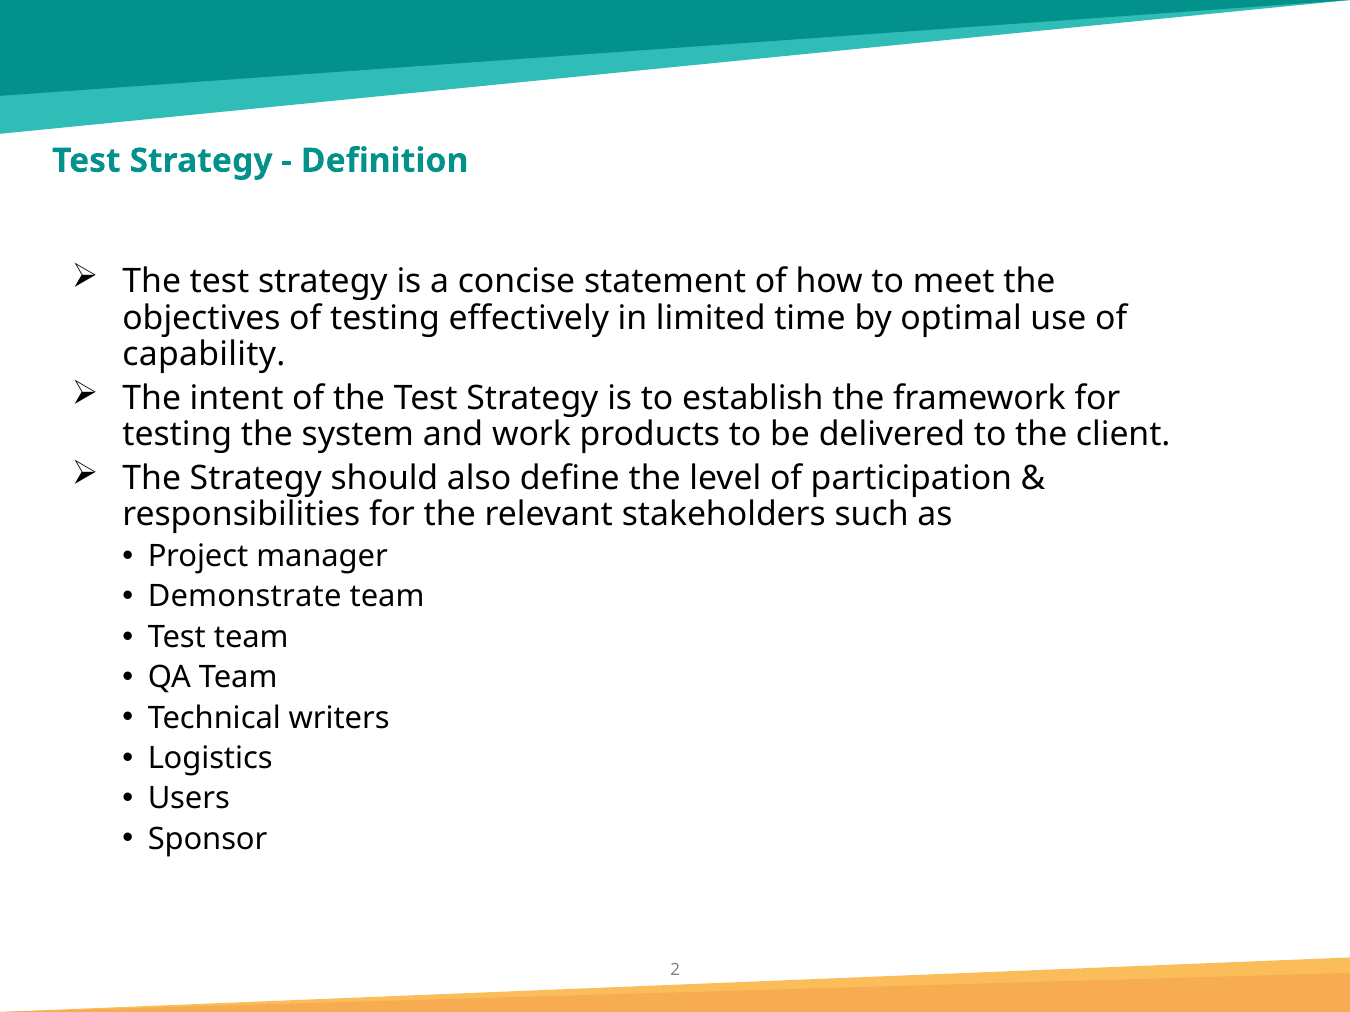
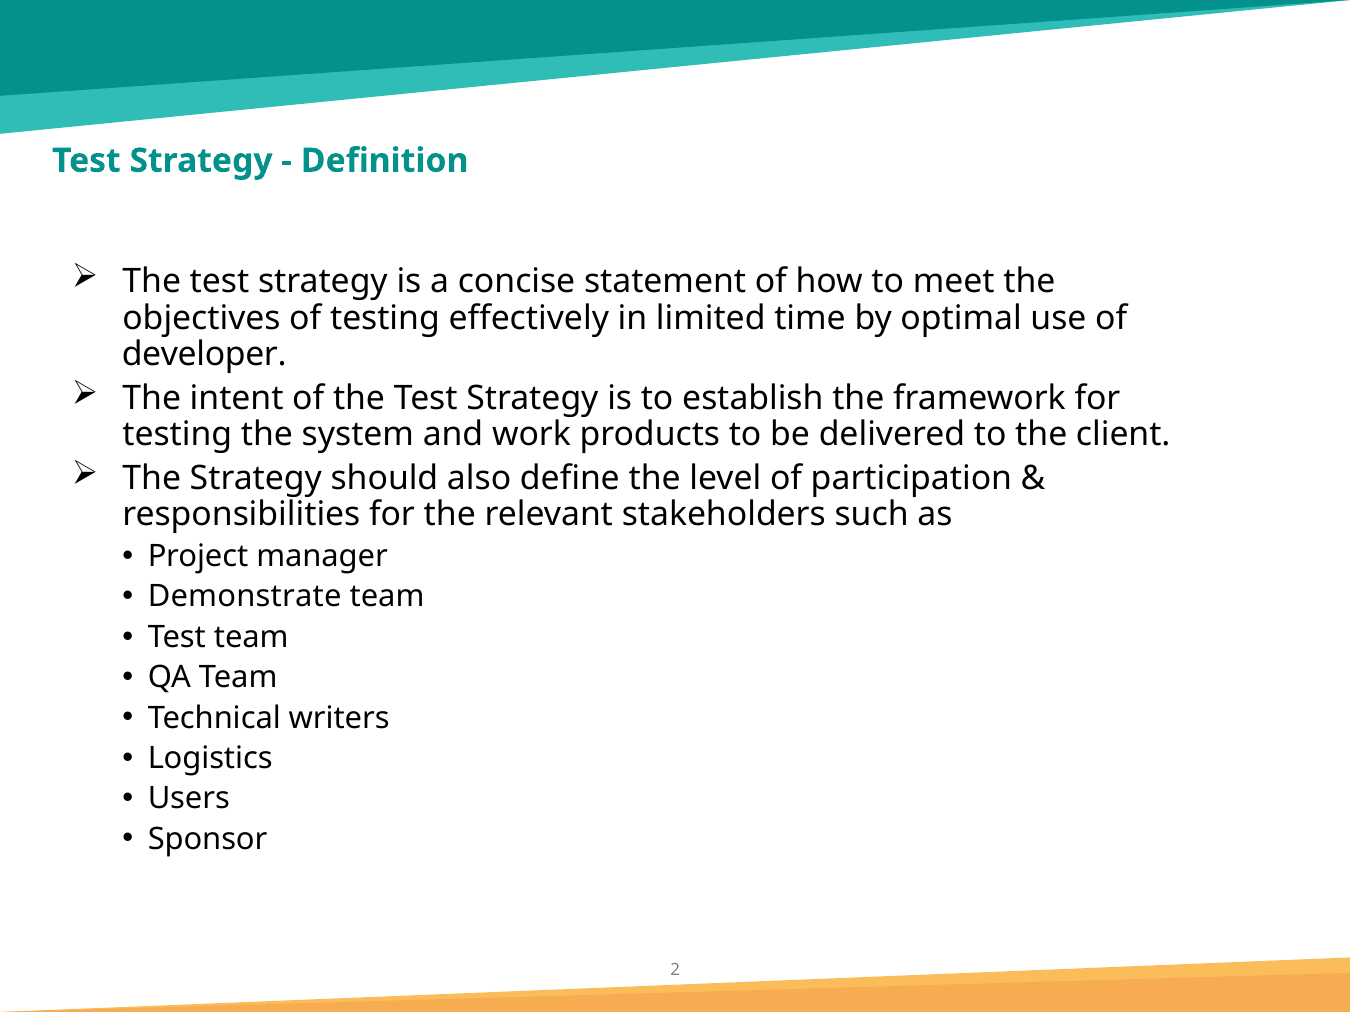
capability: capability -> developer
